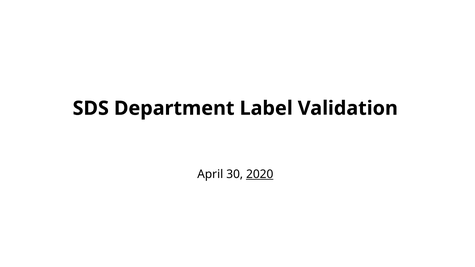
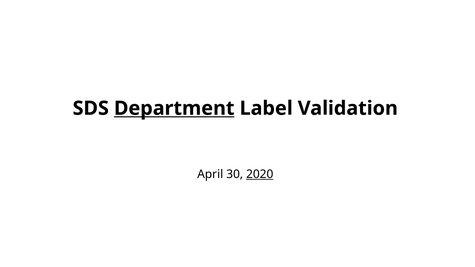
Department underline: none -> present
